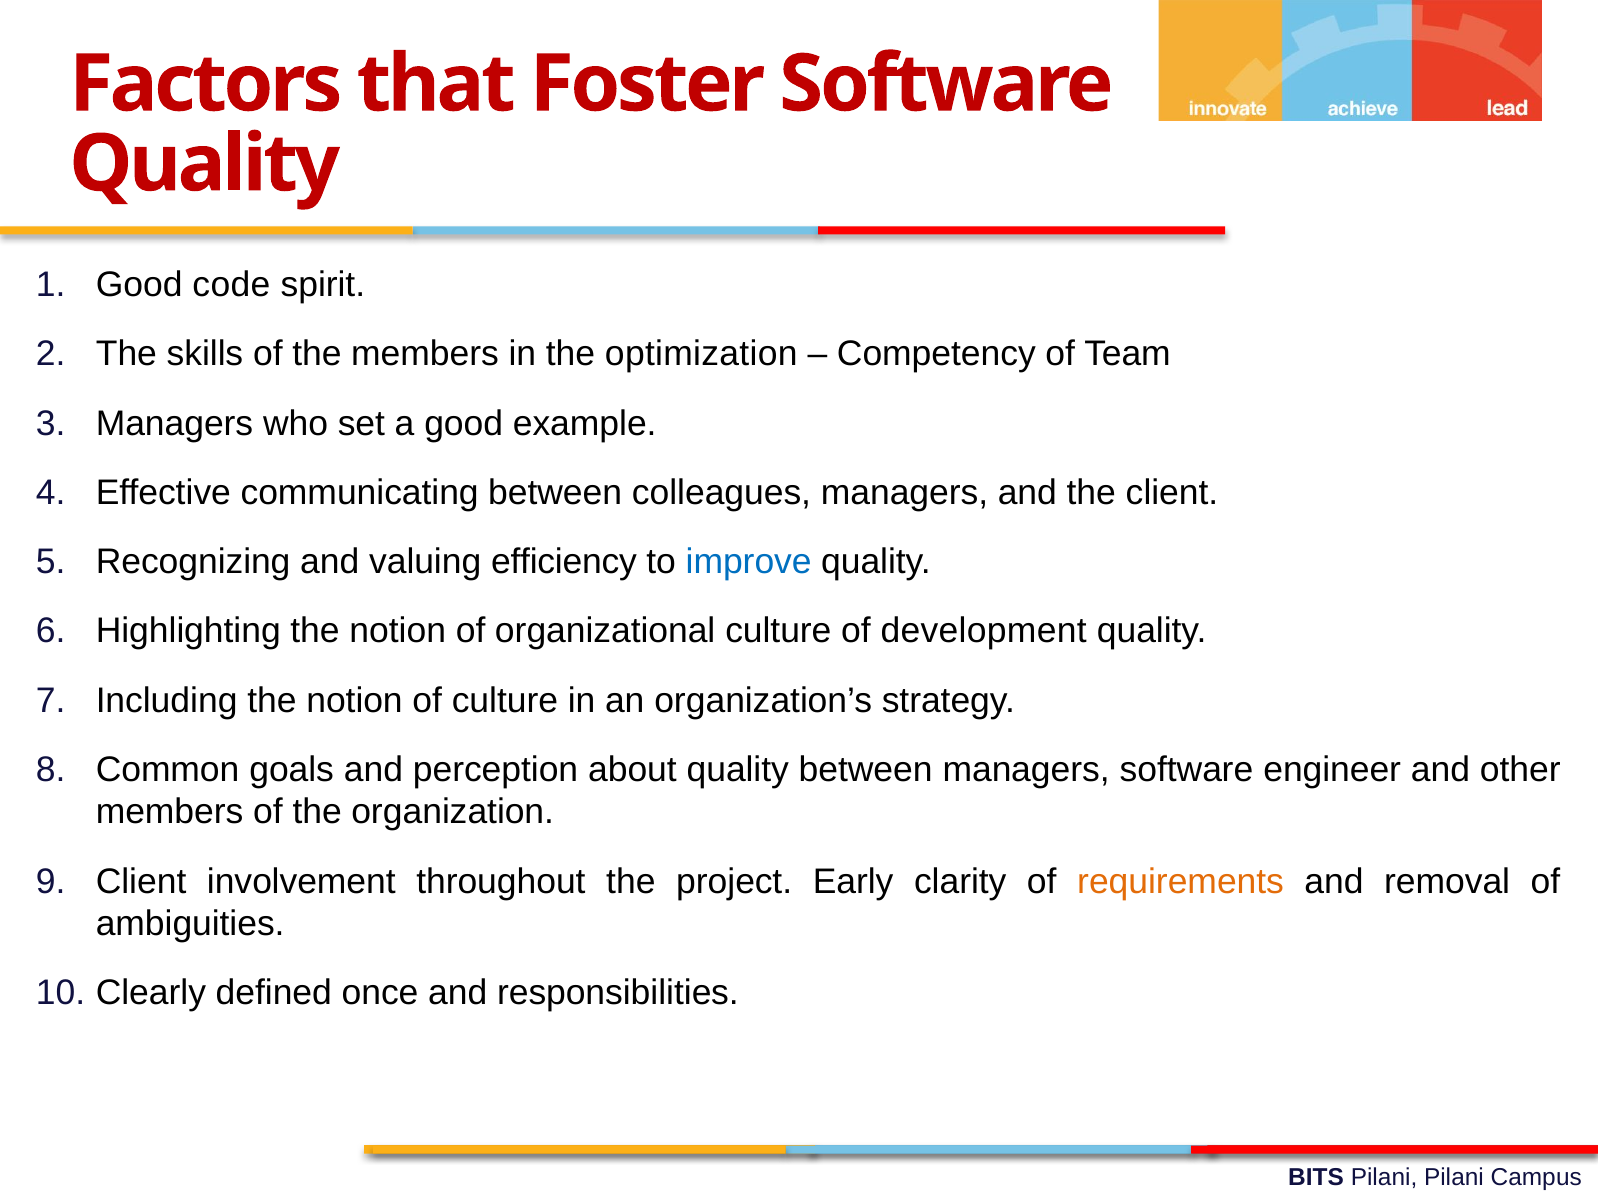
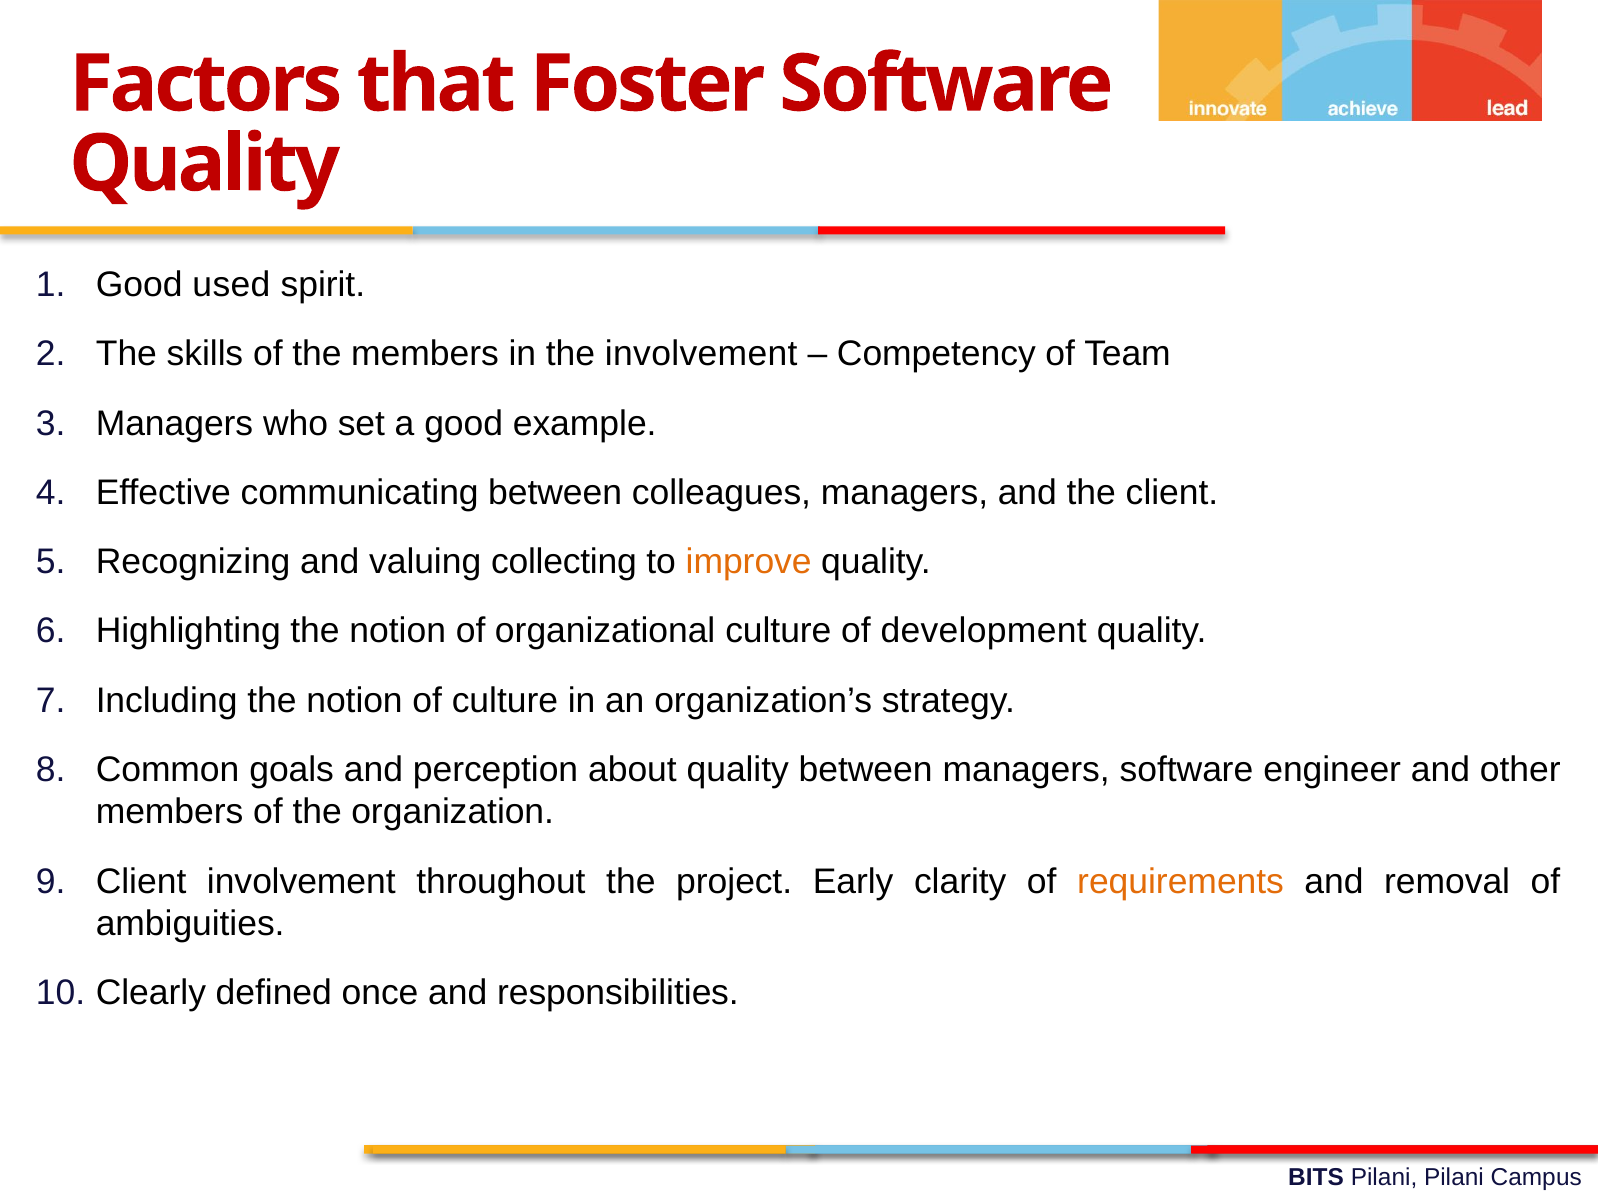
code: code -> used
the optimization: optimization -> involvement
efficiency: efficiency -> collecting
improve colour: blue -> orange
